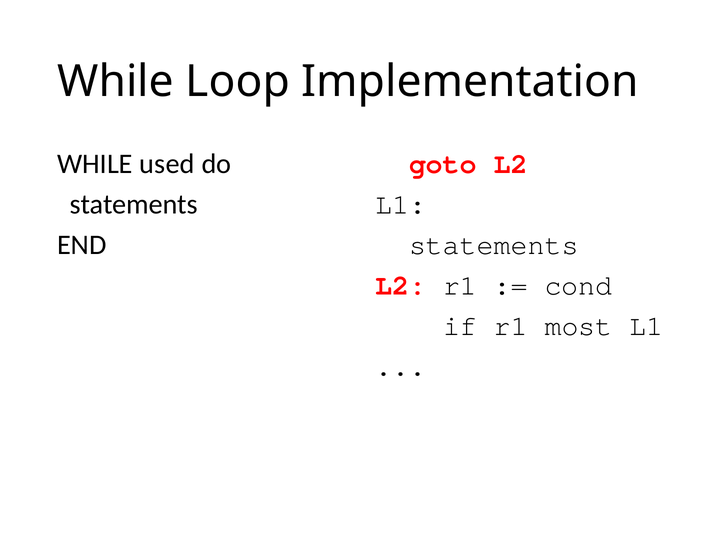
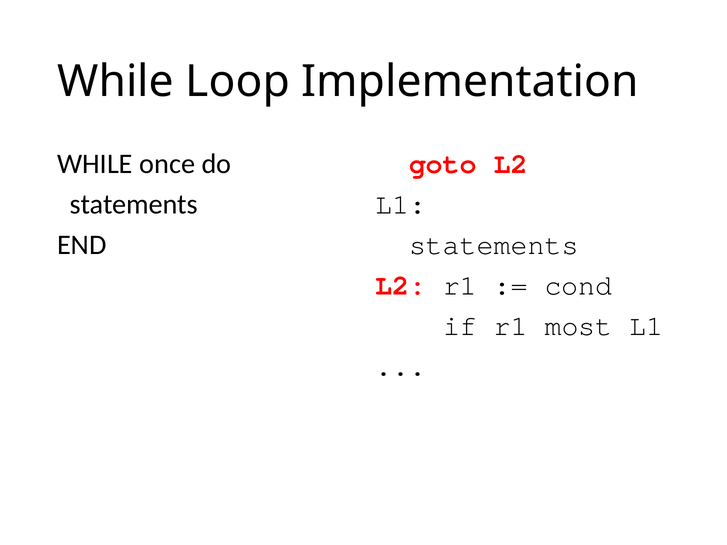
used: used -> once
